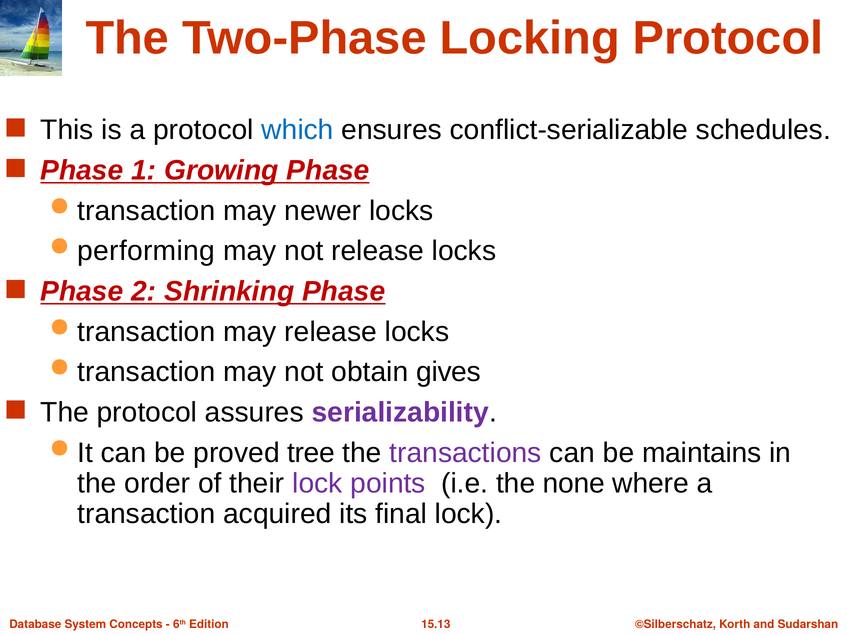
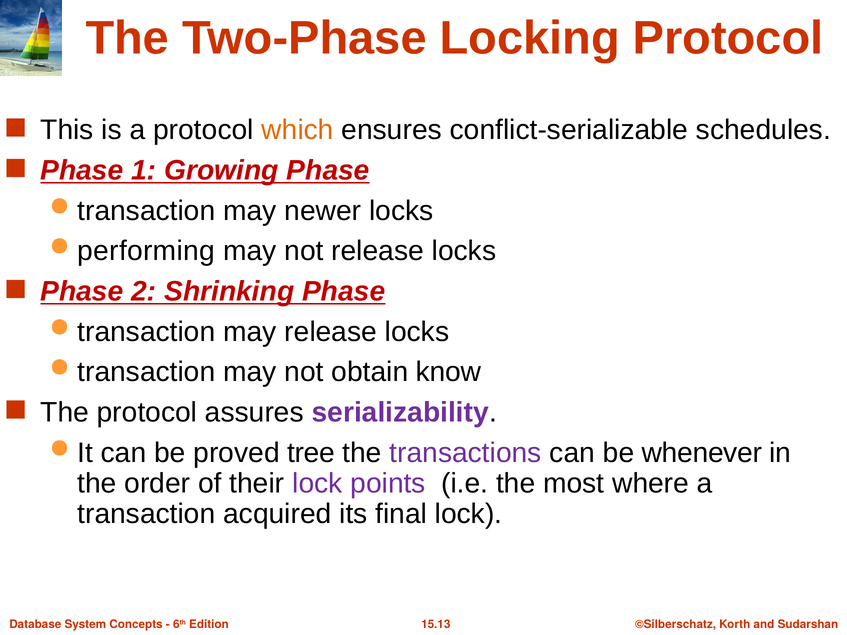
which colour: blue -> orange
gives: gives -> know
maintains: maintains -> whenever
none: none -> most
